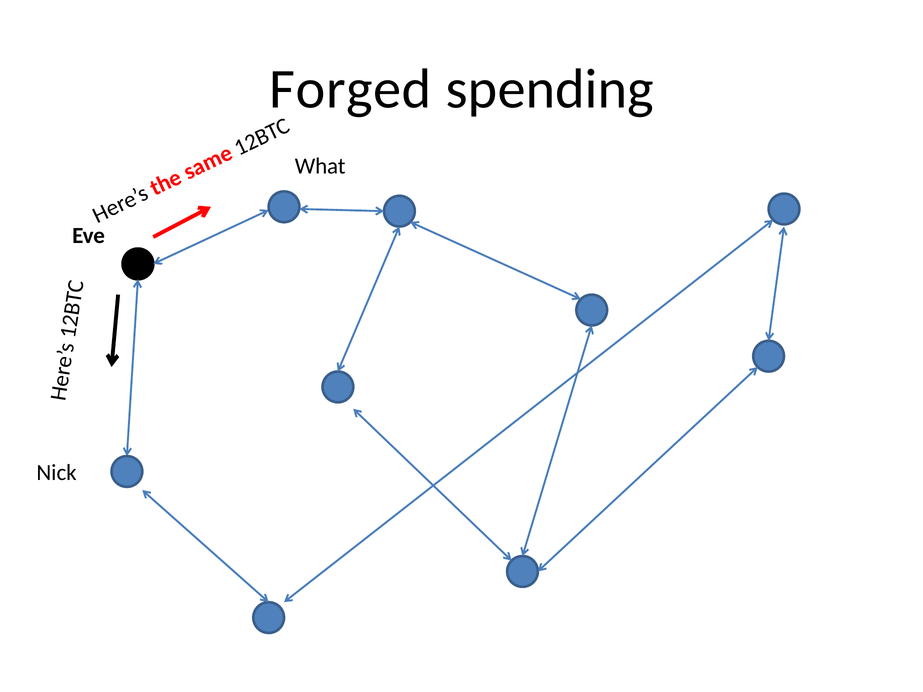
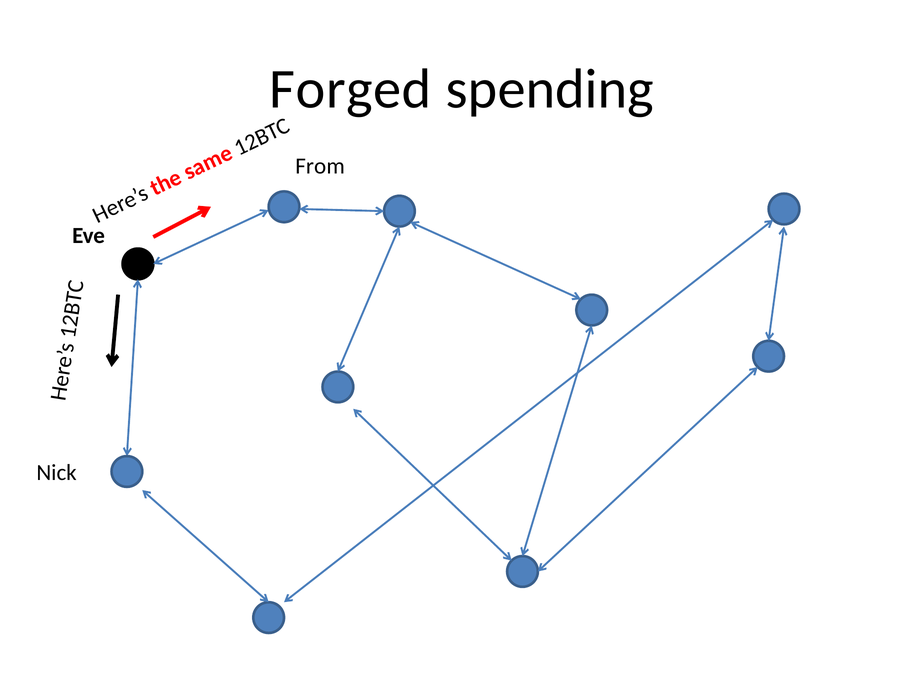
What: What -> From
